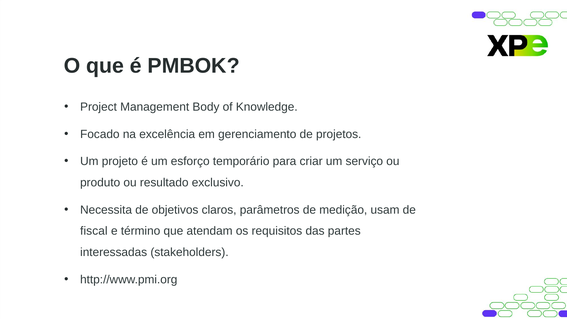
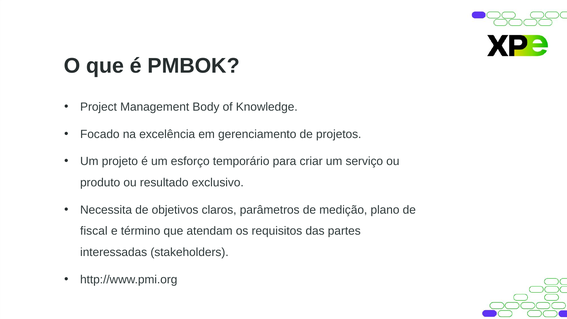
usam: usam -> plano
